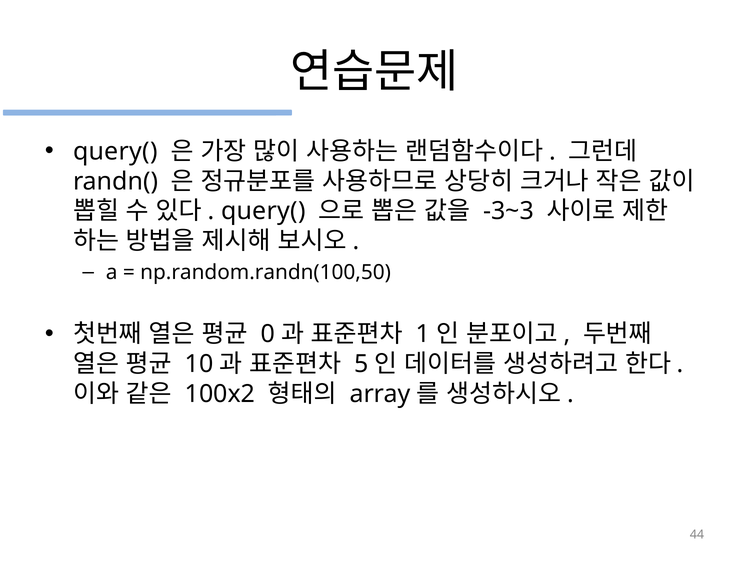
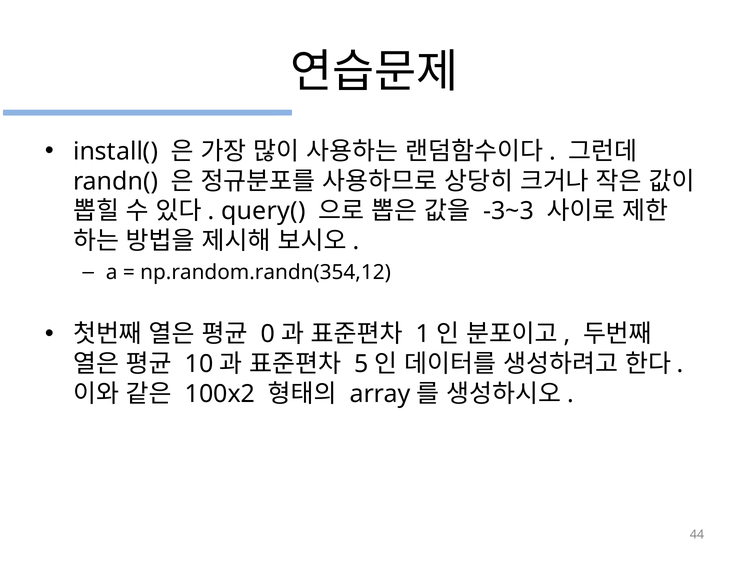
query( at (115, 152): query( -> install(
np.random.randn(100,50: np.random.randn(100,50 -> np.random.randn(354,12
